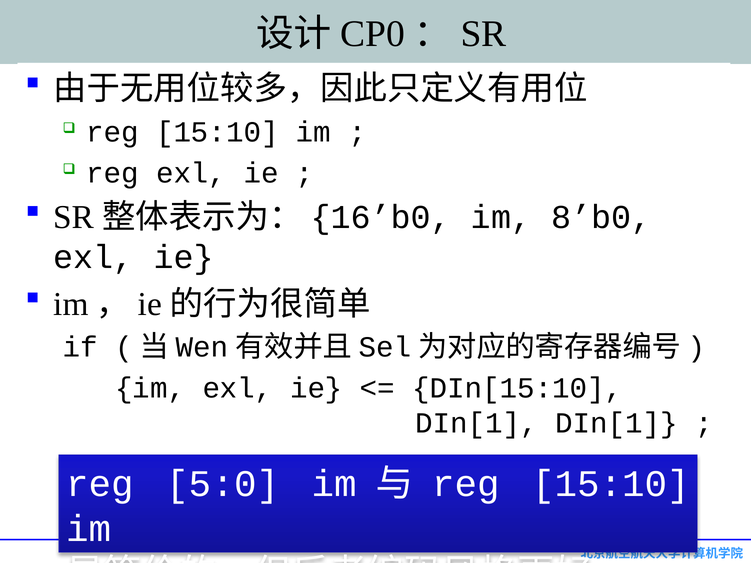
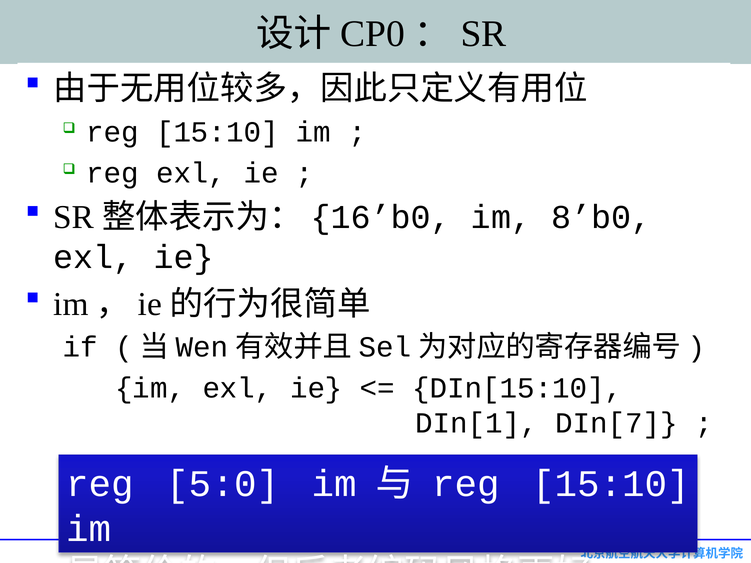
DIn[1 DIn[1: DIn[1 -> DIn[7
